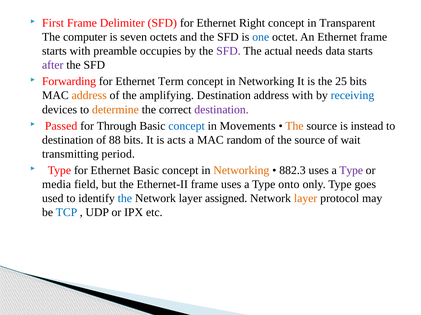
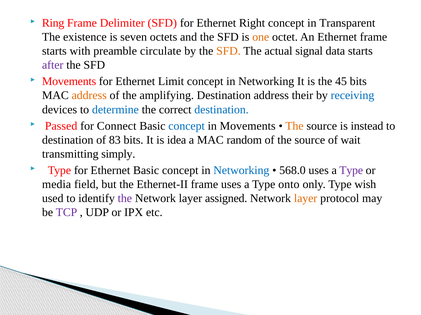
First: First -> Ring
computer: computer -> existence
one colour: blue -> orange
occupies: occupies -> circulate
SFD at (228, 51) colour: purple -> orange
needs: needs -> signal
Forwarding at (69, 82): Forwarding -> Movements
Term: Term -> Limit
25: 25 -> 45
address with: with -> their
determine colour: orange -> blue
destination at (222, 110) colour: purple -> blue
Through: Through -> Connect
88: 88 -> 83
acts: acts -> idea
period: period -> simply
Networking at (241, 171) colour: orange -> blue
882.3: 882.3 -> 568.0
goes: goes -> wish
the at (125, 199) colour: blue -> purple
TCP colour: blue -> purple
